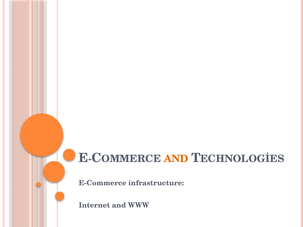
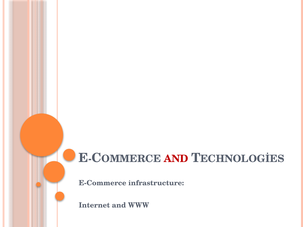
AND at (176, 159) colour: orange -> red
